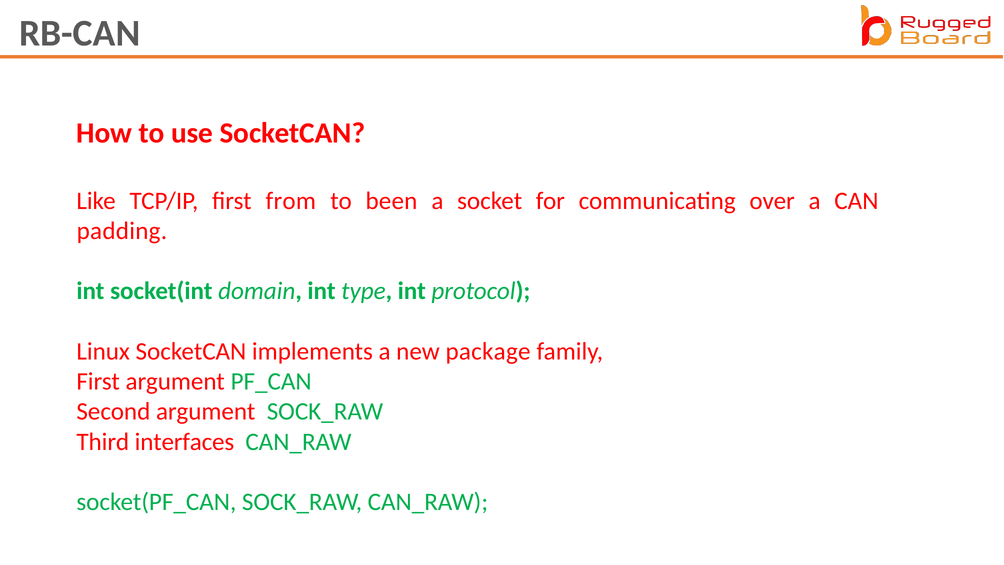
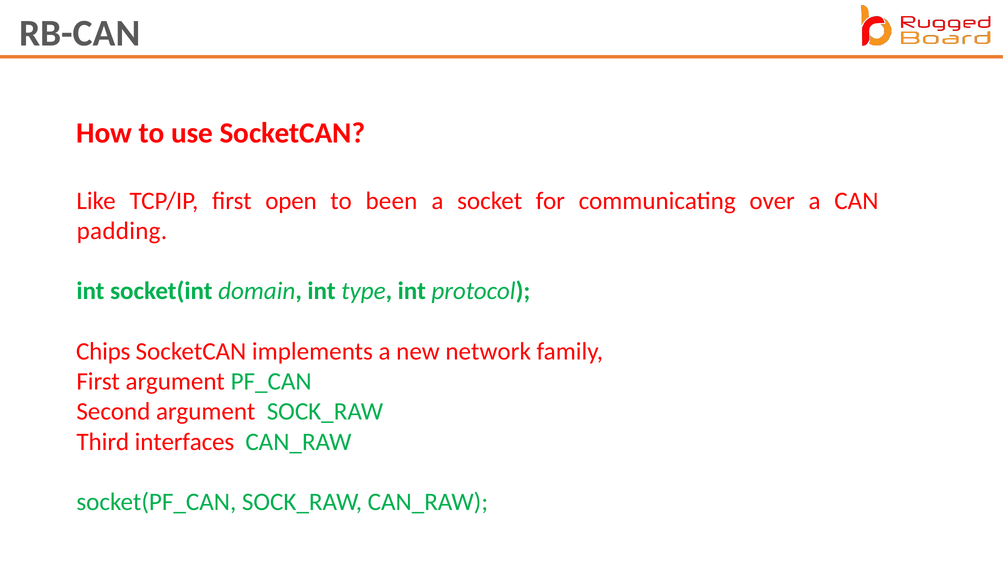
from: from -> open
Linux: Linux -> Chips
package: package -> network
